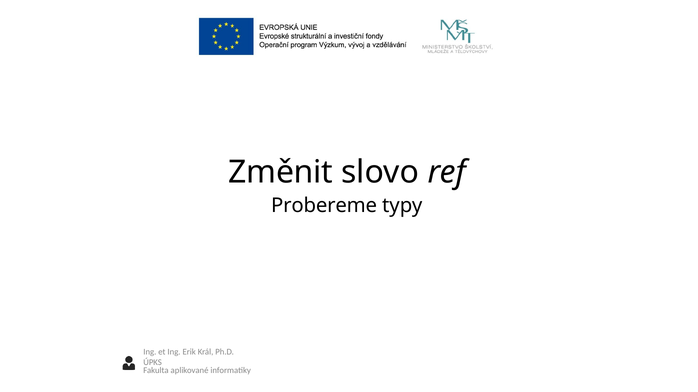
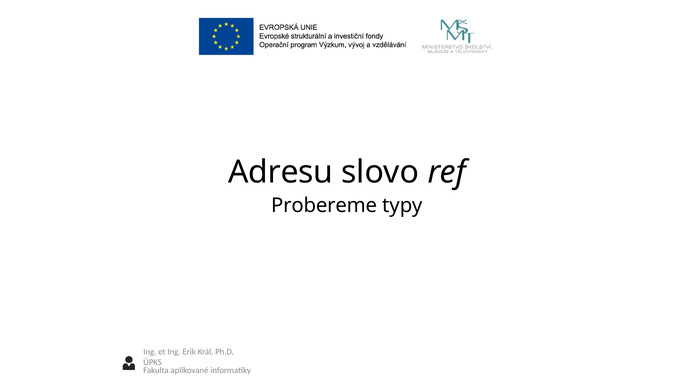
Změnit: Změnit -> Adresu
